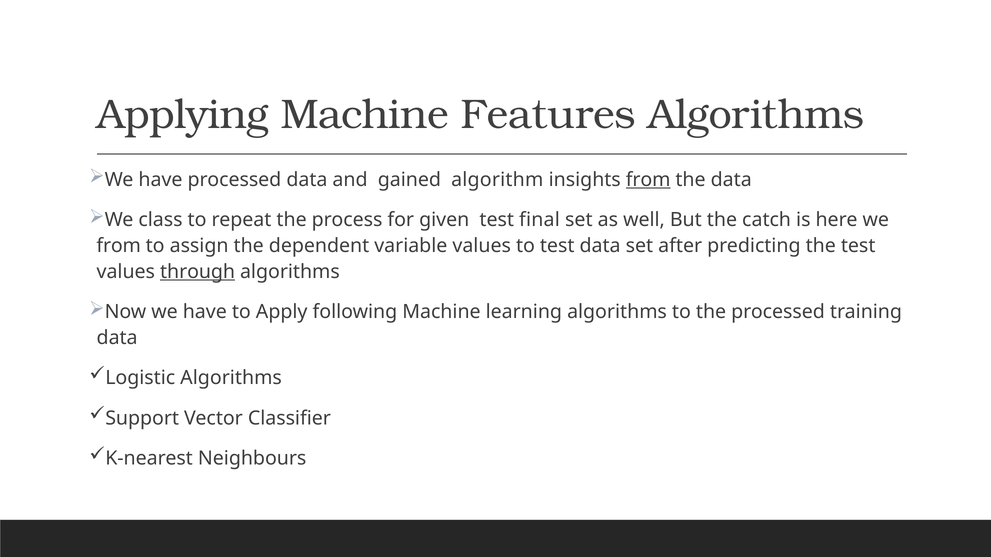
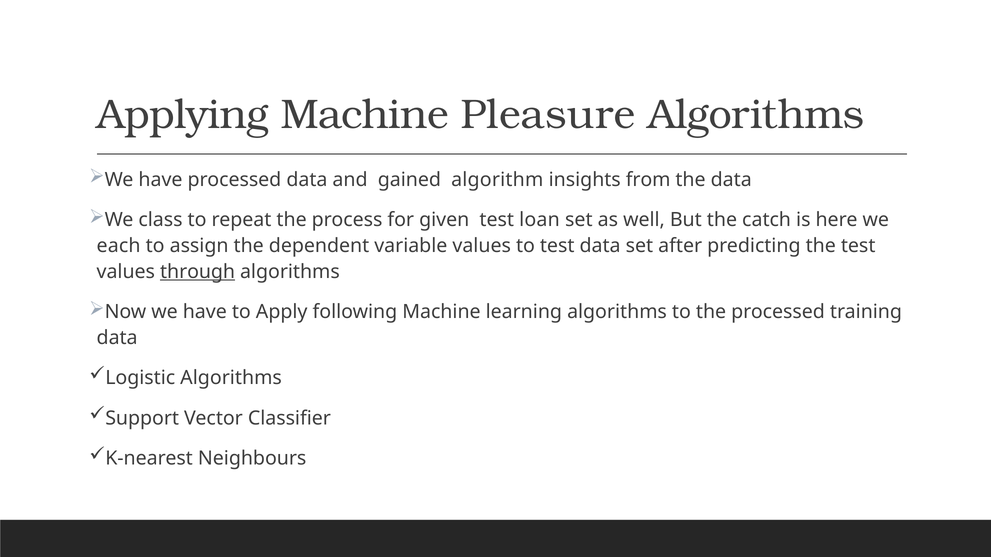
Features: Features -> Pleasure
from at (648, 180) underline: present -> none
final: final -> loan
from at (119, 246): from -> each
